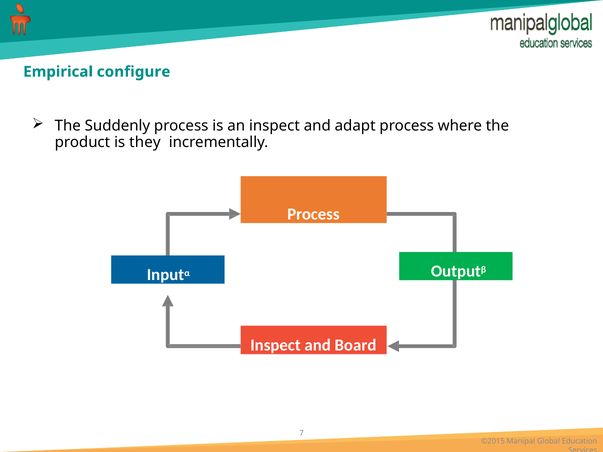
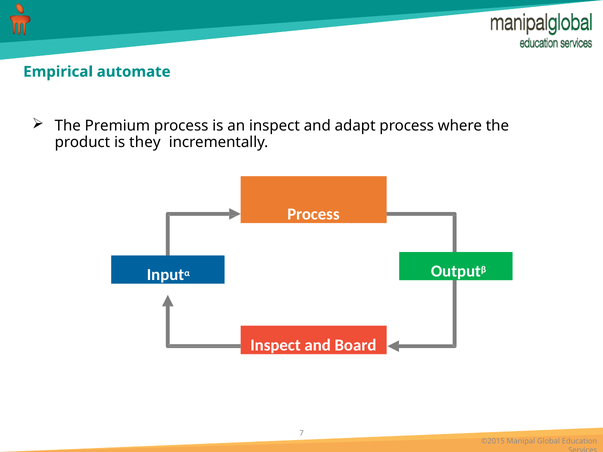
configure: configure -> automate
Suddenly: Suddenly -> Premium
